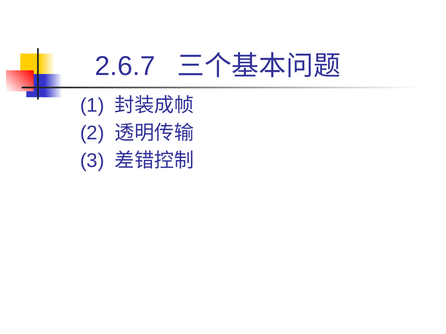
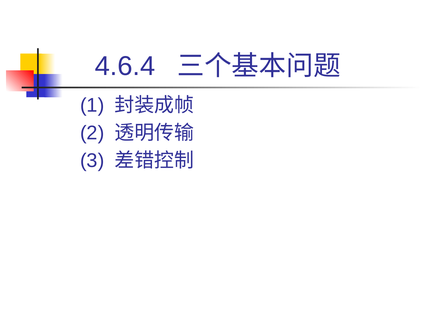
2.6.7: 2.6.7 -> 4.6.4
